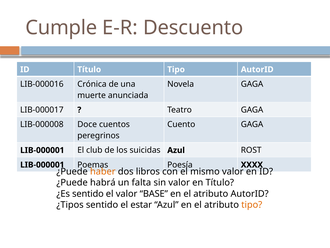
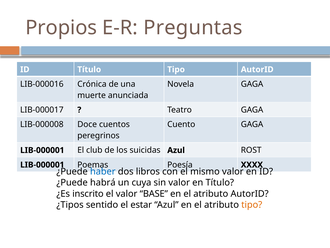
Cumple: Cumple -> Propios
Descuento: Descuento -> Preguntas
haber colour: orange -> blue
falta: falta -> cuya
¿Es sentido: sentido -> inscrito
